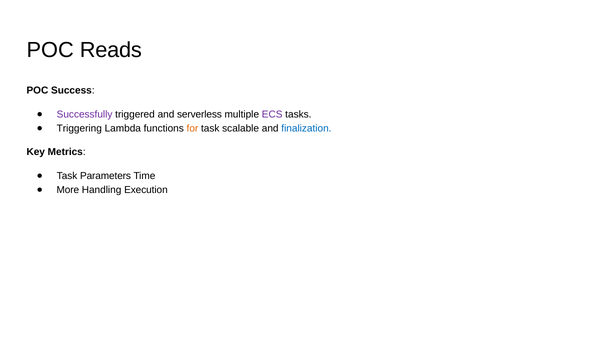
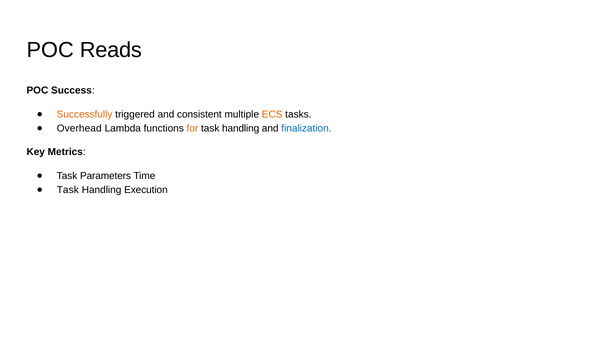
Successfully colour: purple -> orange
serverless: serverless -> consistent
ECS colour: purple -> orange
Triggering: Triggering -> Overhead
scalable at (241, 128): scalable -> handling
More at (68, 190): More -> Task
